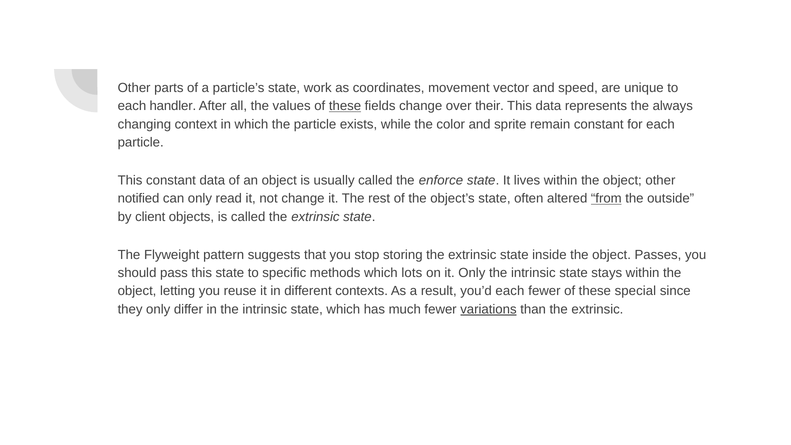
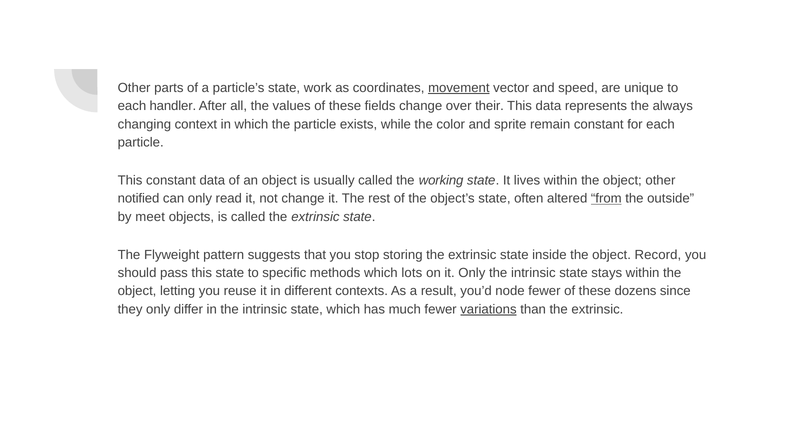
movement underline: none -> present
these at (345, 106) underline: present -> none
enforce: enforce -> working
client: client -> meet
Passes: Passes -> Record
you’d each: each -> node
special: special -> dozens
